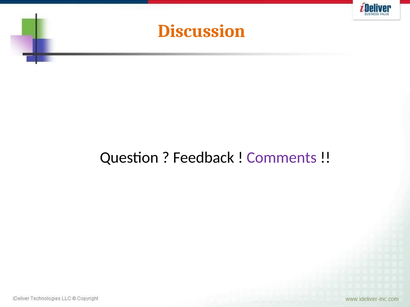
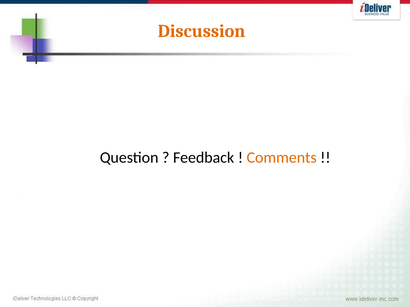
Comments colour: purple -> orange
